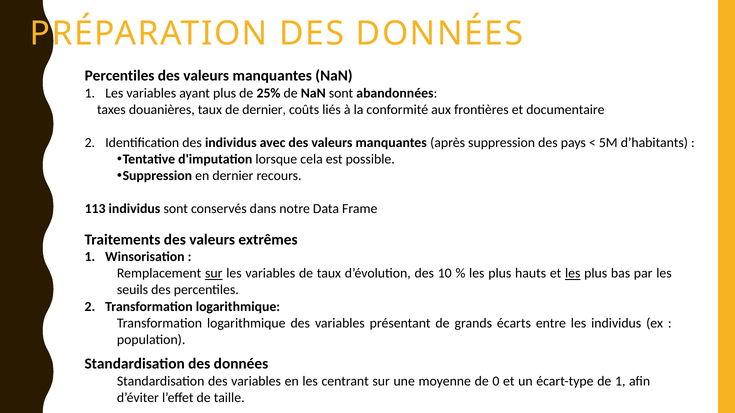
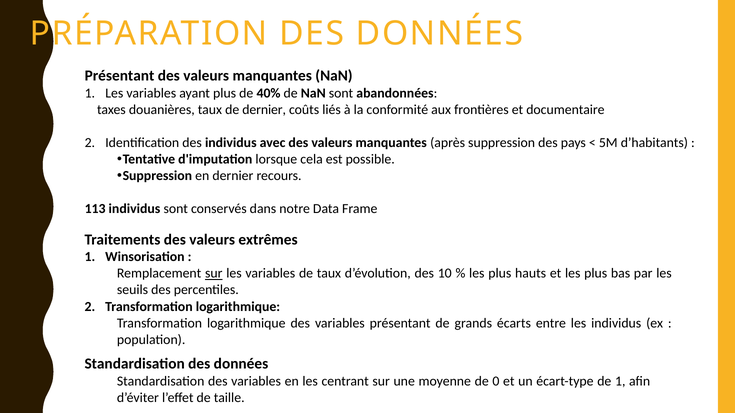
Percentiles at (120, 76): Percentiles -> Présentant
25%: 25% -> 40%
les at (573, 274) underline: present -> none
